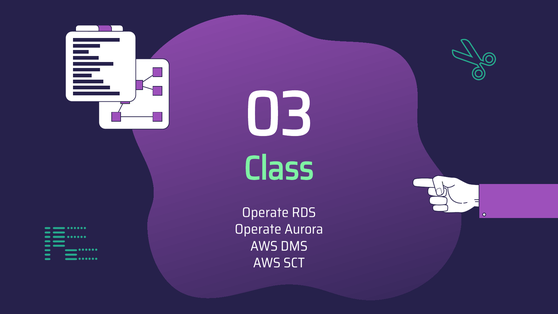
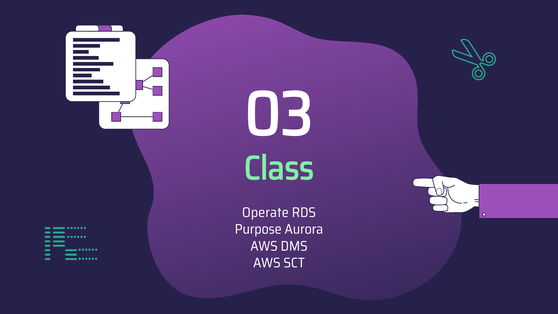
Operate at (258, 229): Operate -> Purpose
